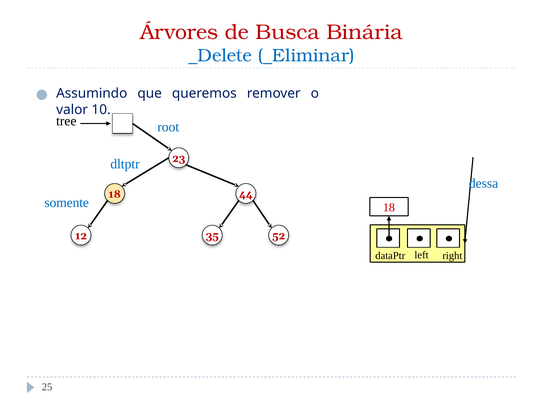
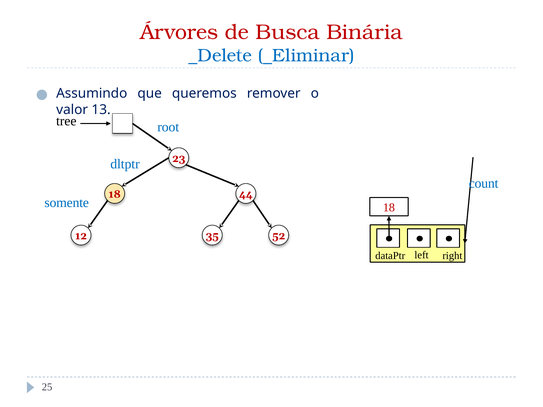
10: 10 -> 13
dessa: dessa -> count
